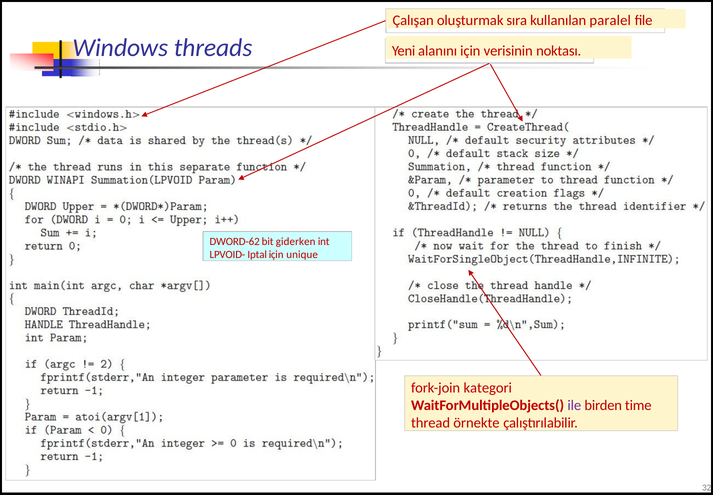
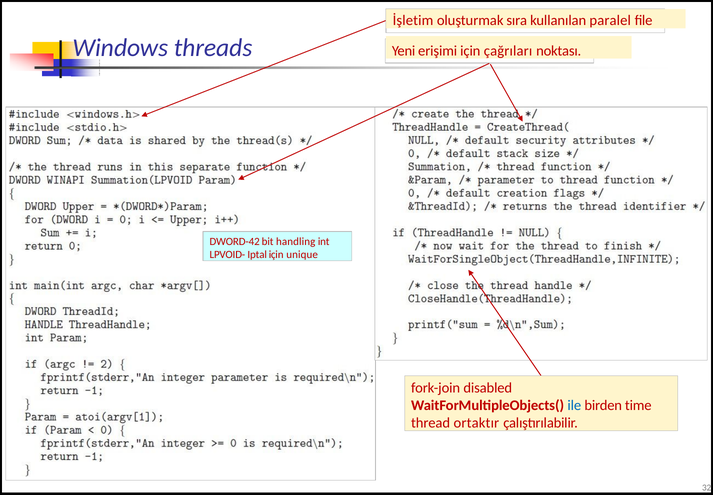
Çalışan: Çalışan -> İşletim
alanını: alanını -> erişimi
verisinin: verisinin -> çağrıları
DWORD-62: DWORD-62 -> DWORD-42
giderken: giderken -> handling
kategori: kategori -> disabled
ile colour: purple -> blue
örnekte: örnekte -> ortaktır
